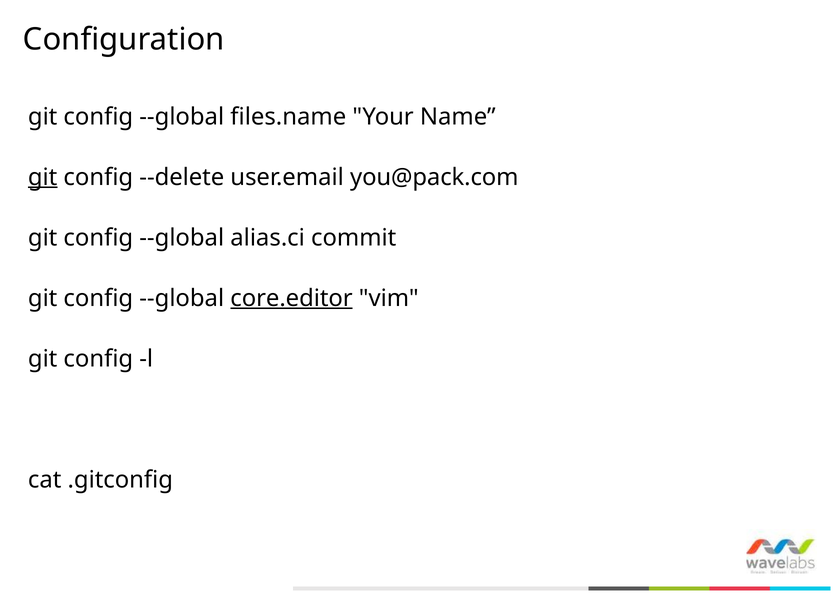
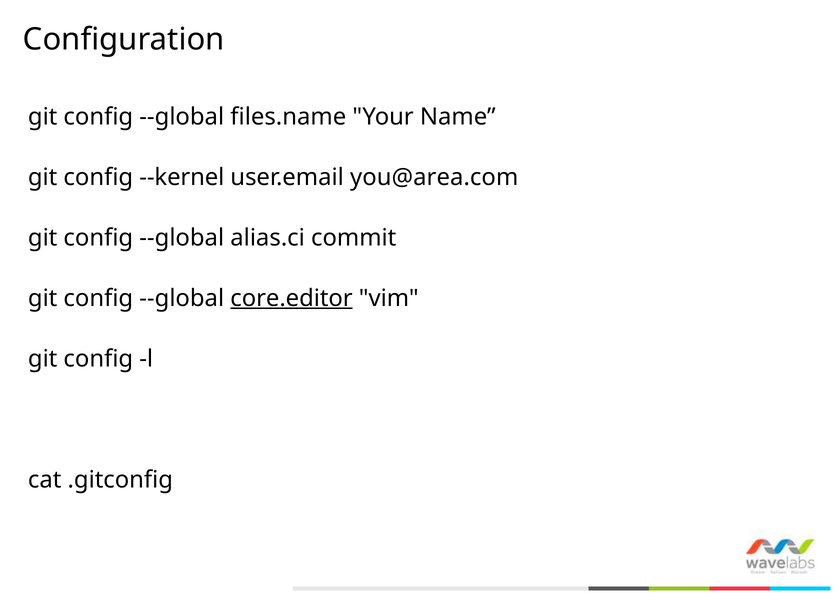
git at (43, 177) underline: present -> none
--delete: --delete -> --kernel
you@pack.com: you@pack.com -> you@area.com
